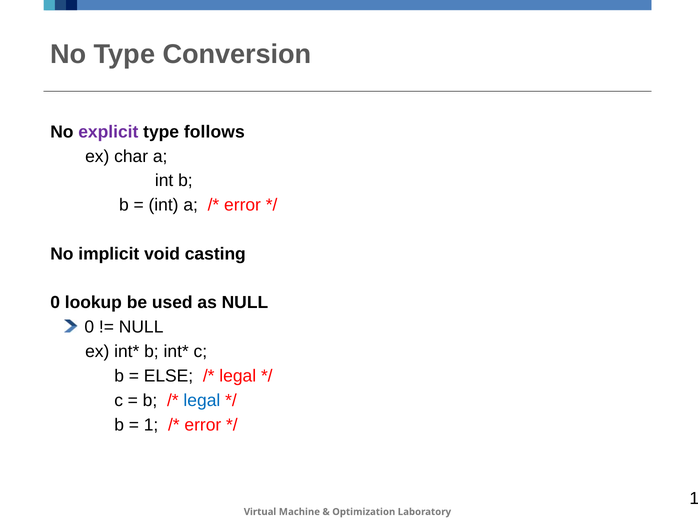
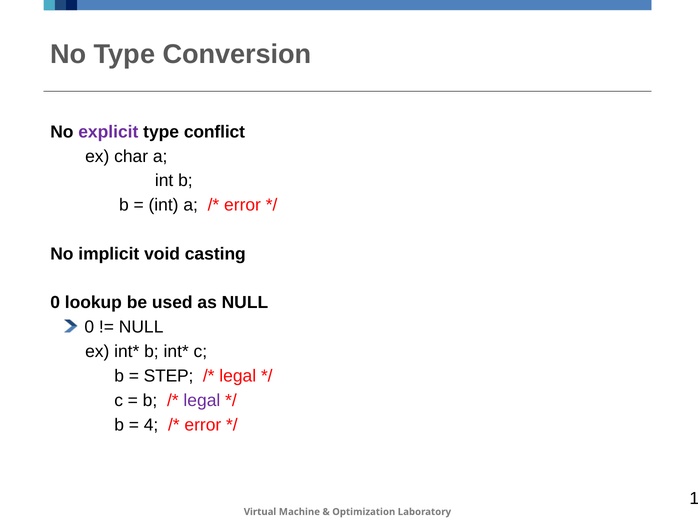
follows: follows -> conflict
ELSE: ELSE -> STEP
legal at (202, 401) colour: blue -> purple
1: 1 -> 4
